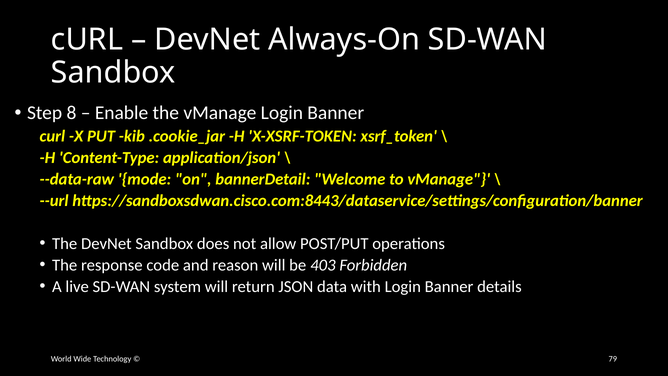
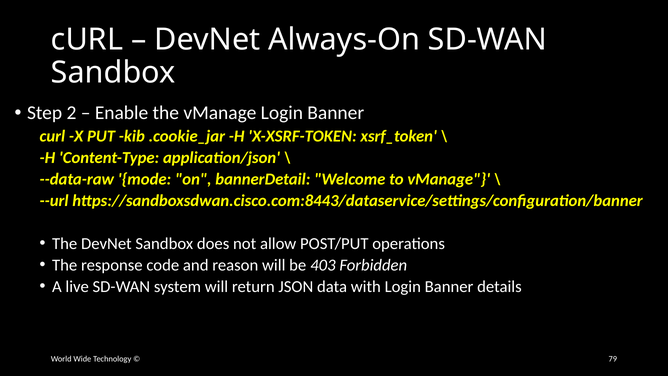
8: 8 -> 2
